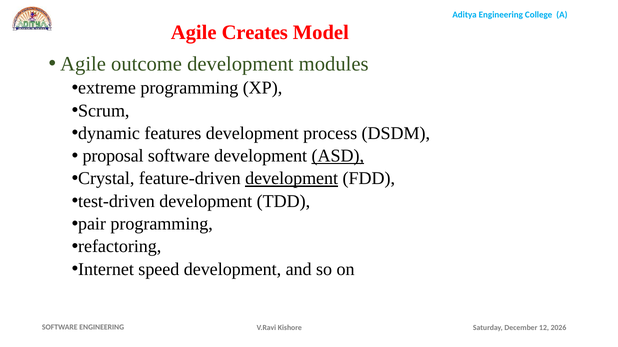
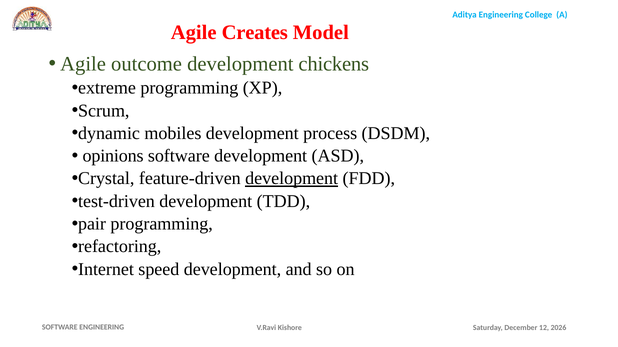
modules: modules -> chickens
features: features -> mobiles
proposal: proposal -> opinions
ASD underline: present -> none
